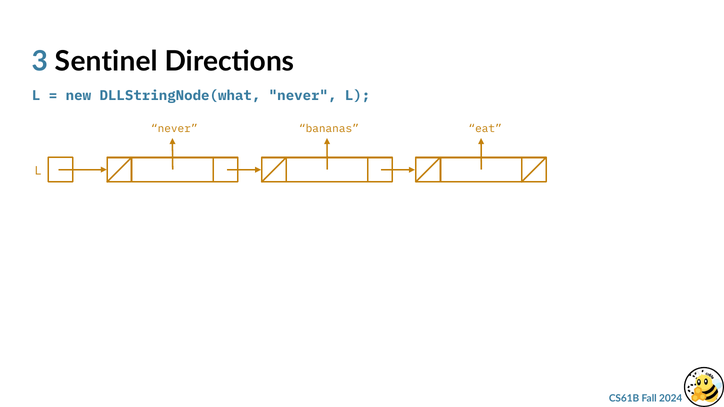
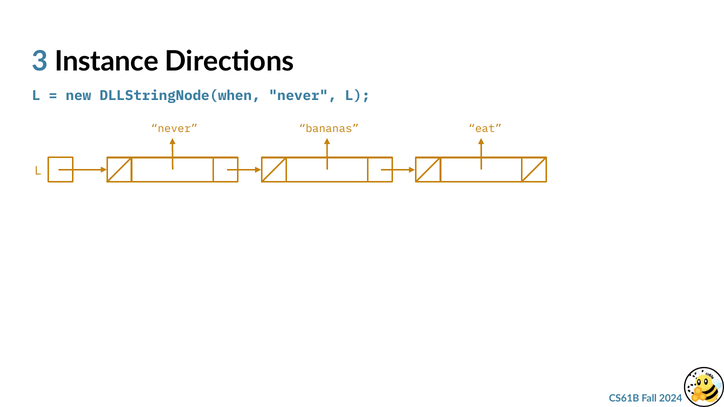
Sentinel: Sentinel -> Instance
DLLStringNode(what: DLLStringNode(what -> DLLStringNode(when
